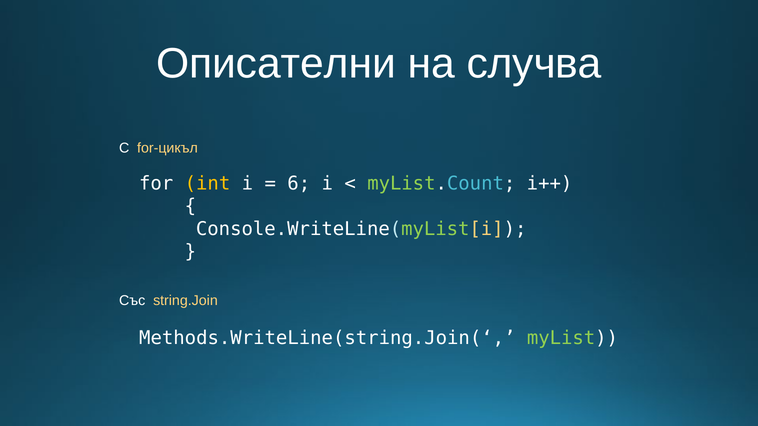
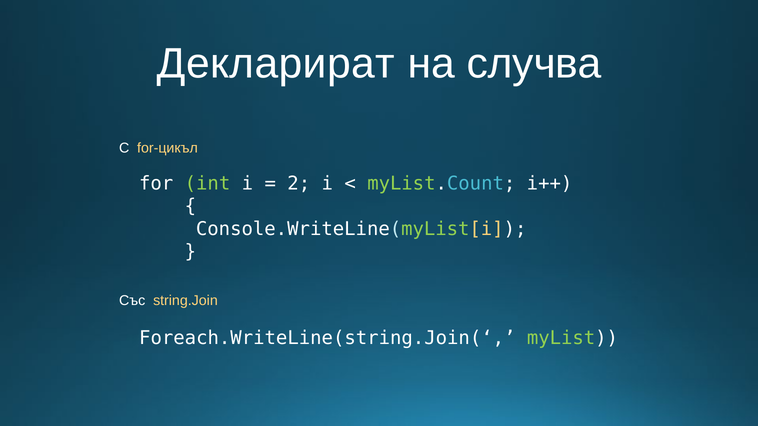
Описателни: Описателни -> Декларират
int colour: yellow -> light green
6: 6 -> 2
Methods.WriteLine(string.Join(‘: Methods.WriteLine(string.Join(‘ -> Foreach.WriteLine(string.Join(‘
